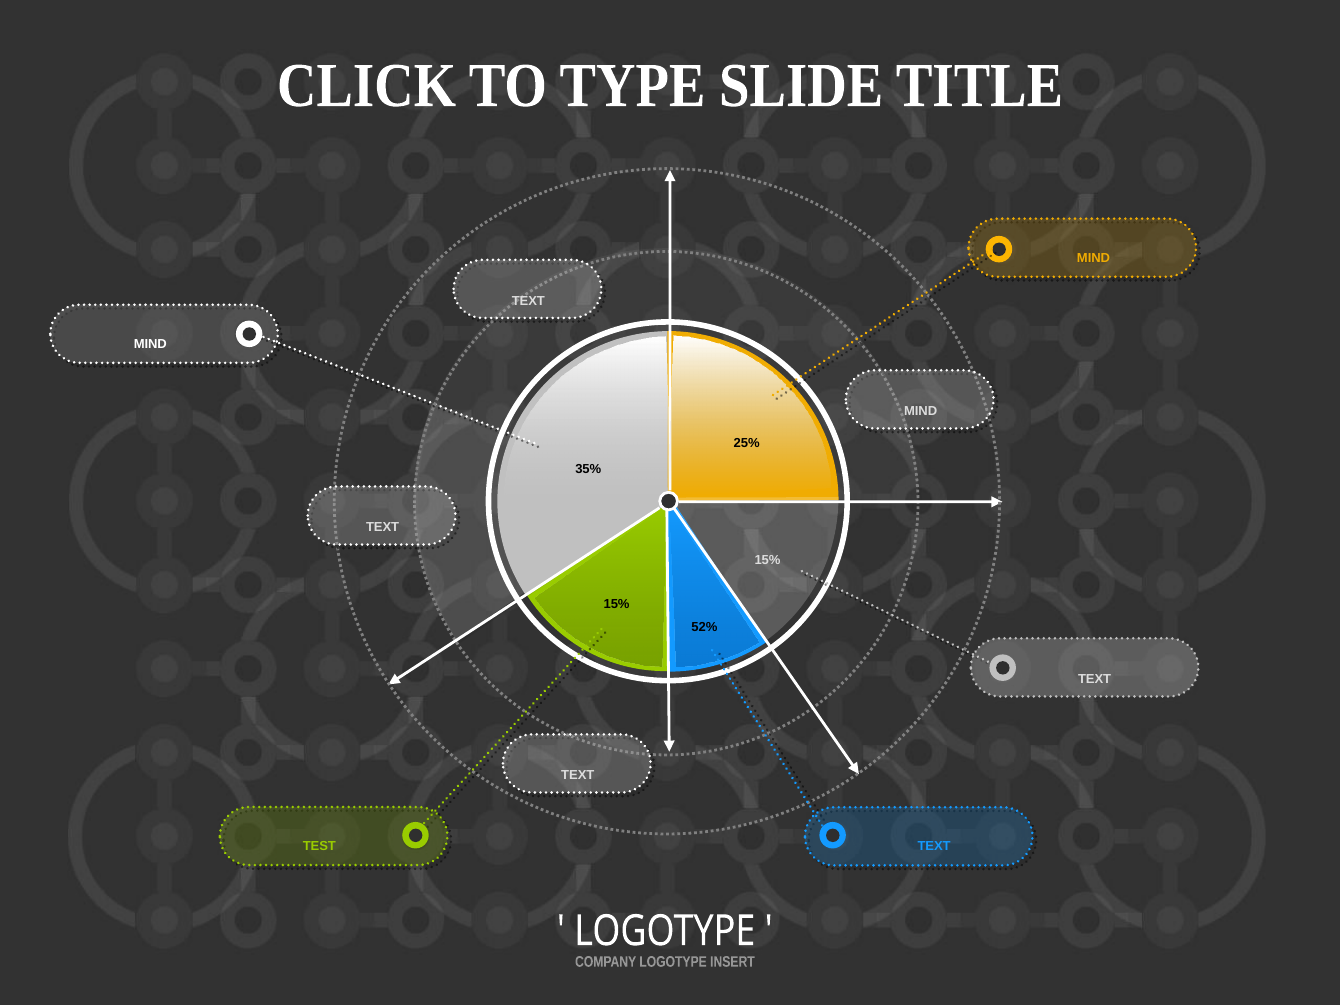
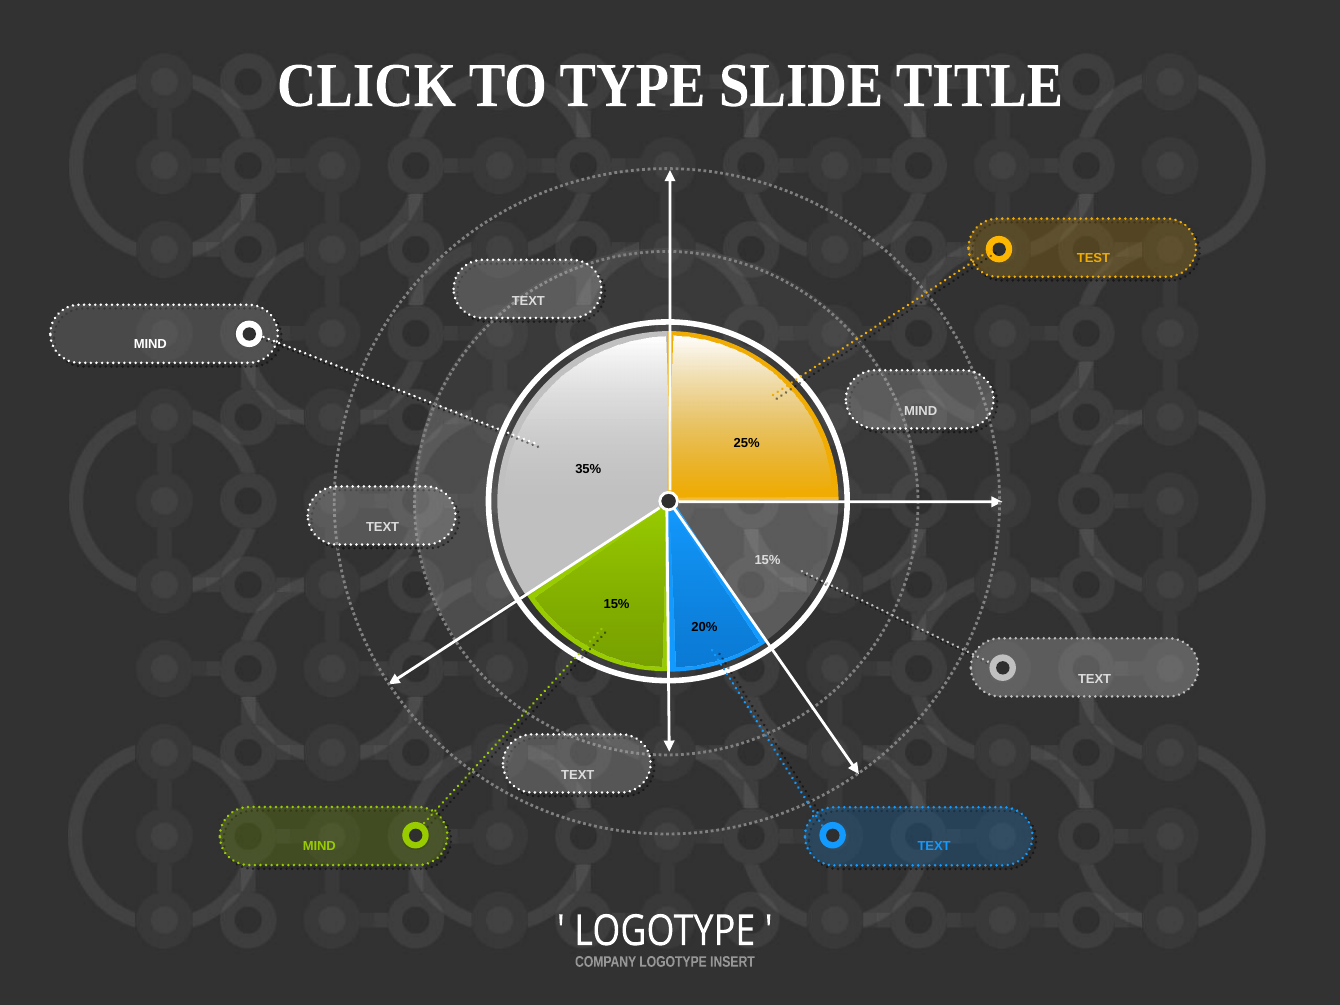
MIND at (1094, 258): MIND -> TEST
52%: 52% -> 20%
TEST at (319, 847): TEST -> MIND
